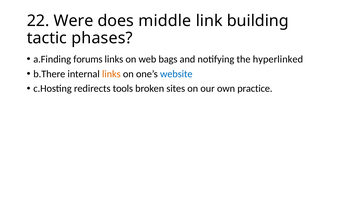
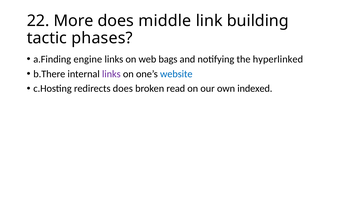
Were: Were -> More
forums: forums -> engine
links at (111, 74) colour: orange -> purple
redirects tools: tools -> does
sites: sites -> read
practice: practice -> indexed
